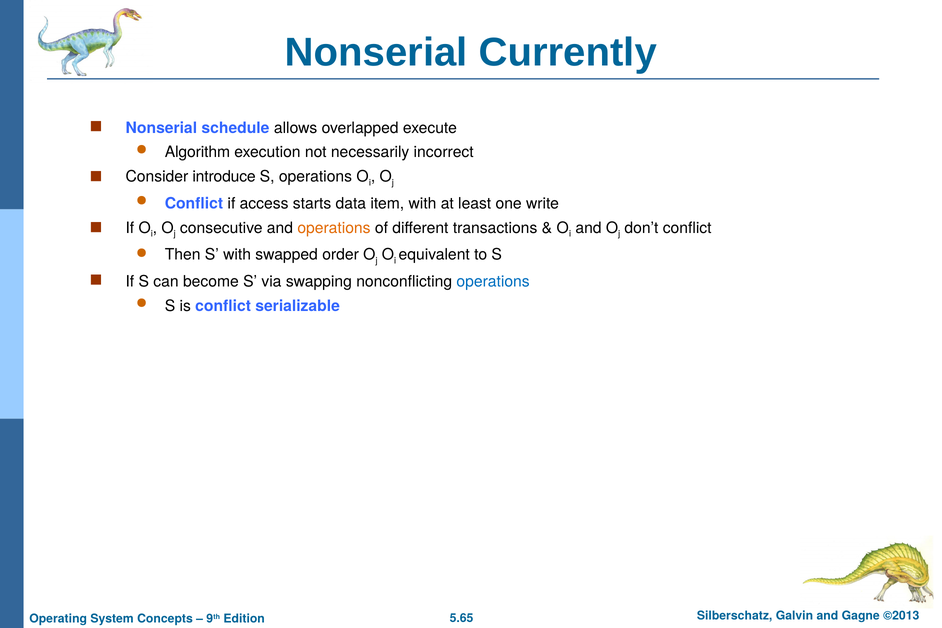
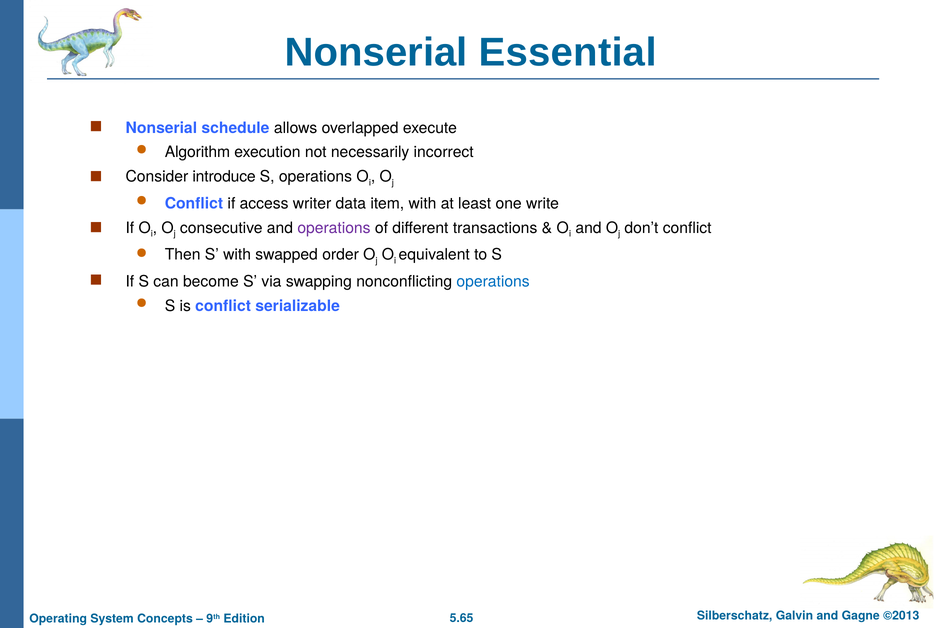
Currently: Currently -> Essential
starts: starts -> writer
operations at (334, 228) colour: orange -> purple
